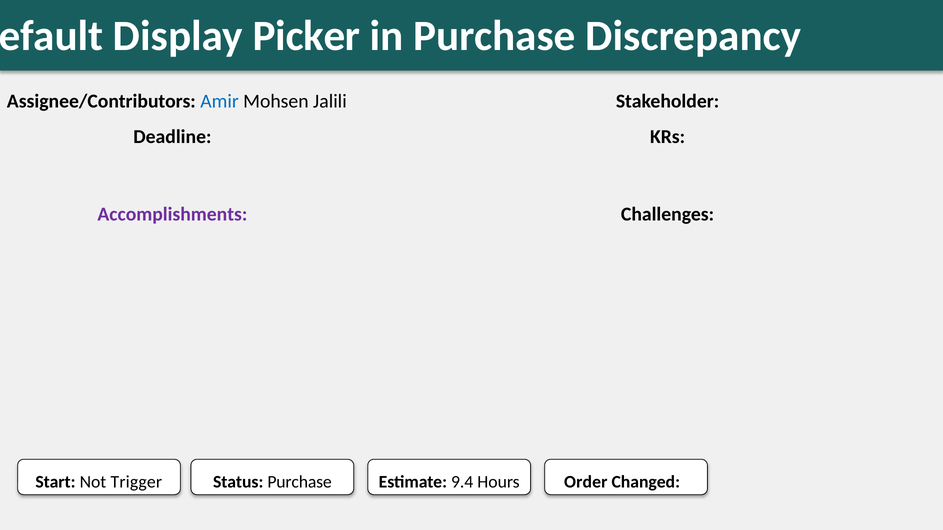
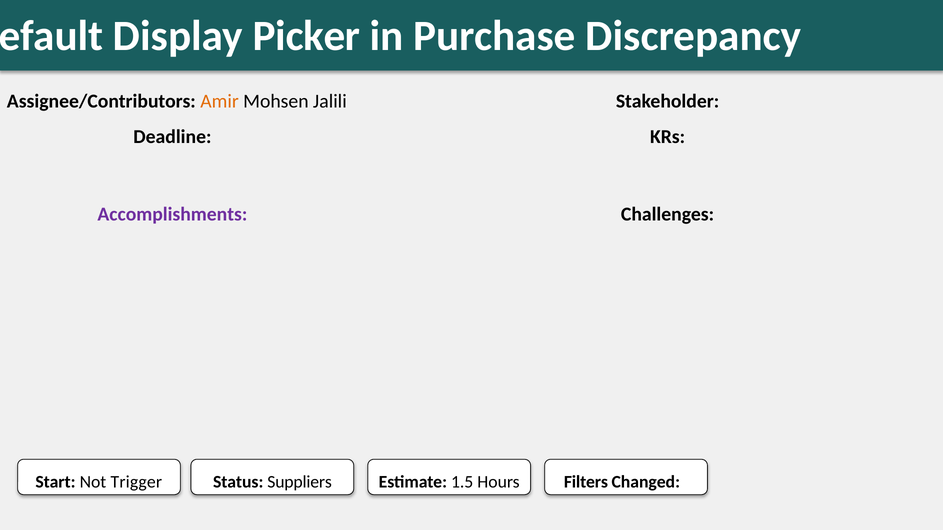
Amir colour: blue -> orange
Status Purchase: Purchase -> Suppliers
9.4: 9.4 -> 1.5
Order: Order -> Filters
